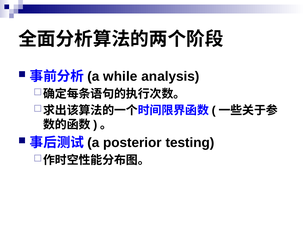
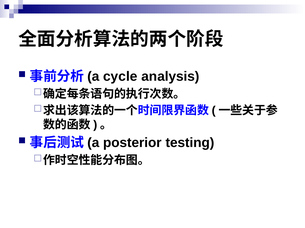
while: while -> cycle
